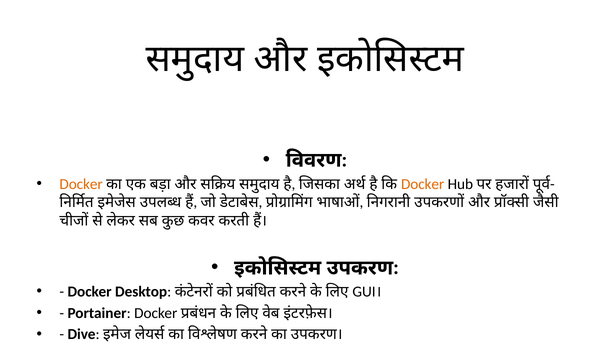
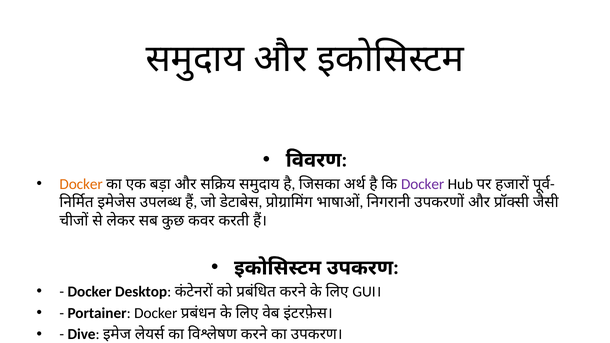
Docker at (423, 184) colour: orange -> purple
